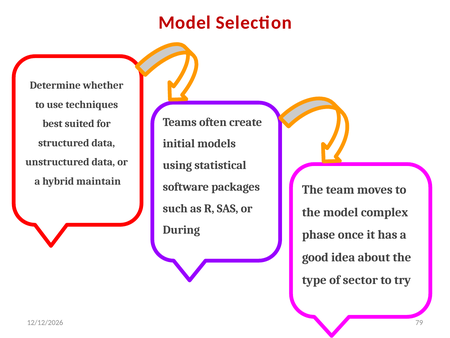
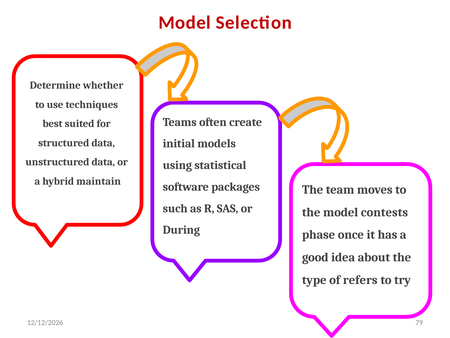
complex: complex -> contests
sector: sector -> refers
